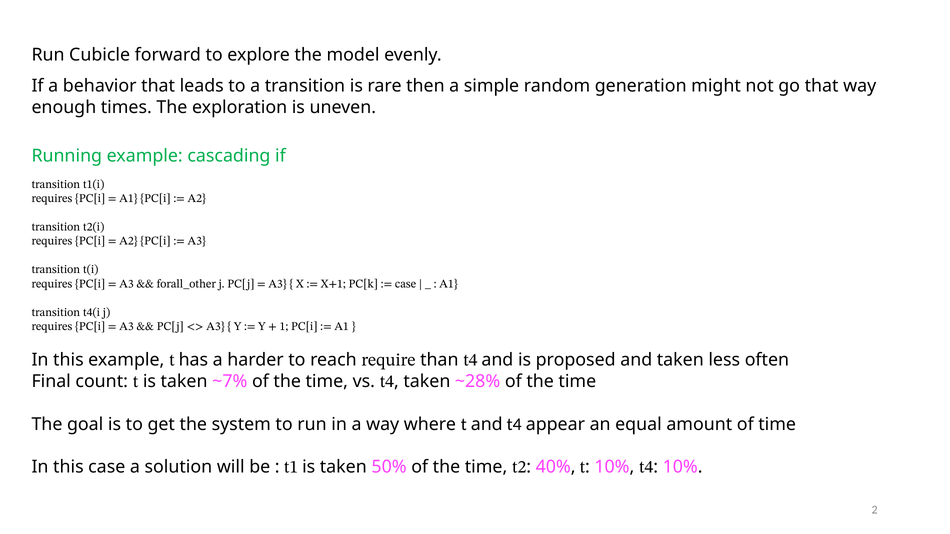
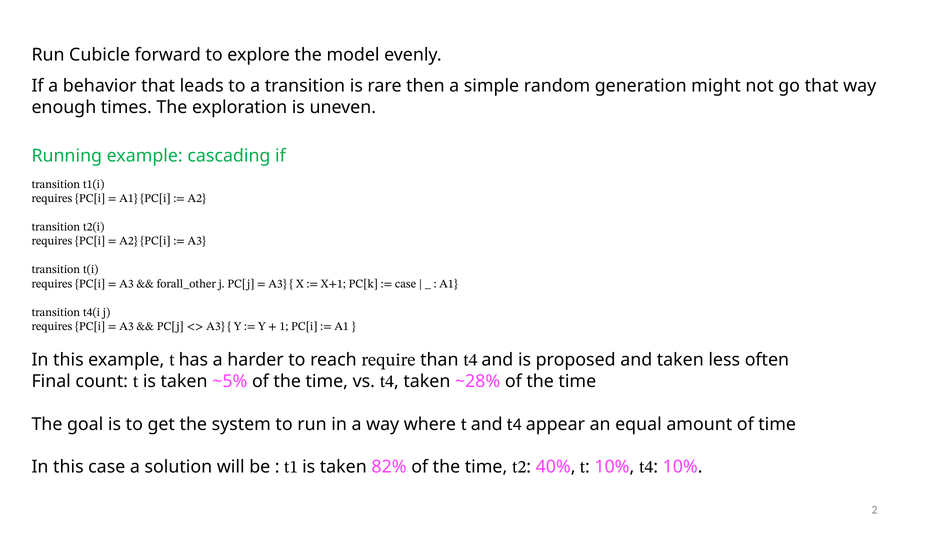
~7%: ~7% -> ~5%
50%: 50% -> 82%
